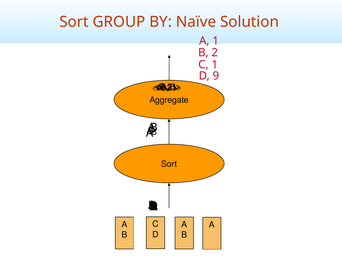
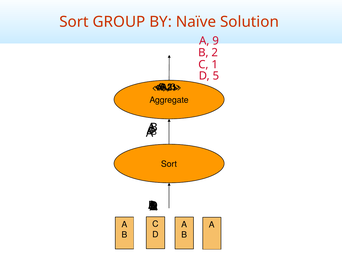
A 1: 1 -> 9
9: 9 -> 5
